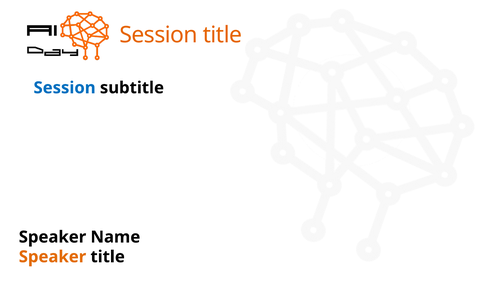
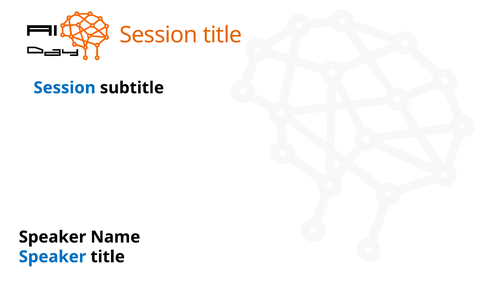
Speaker at (52, 257) colour: orange -> blue
